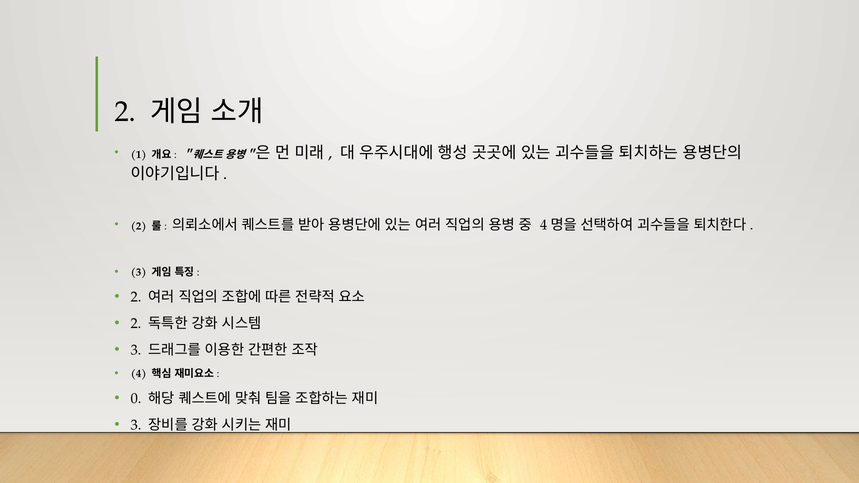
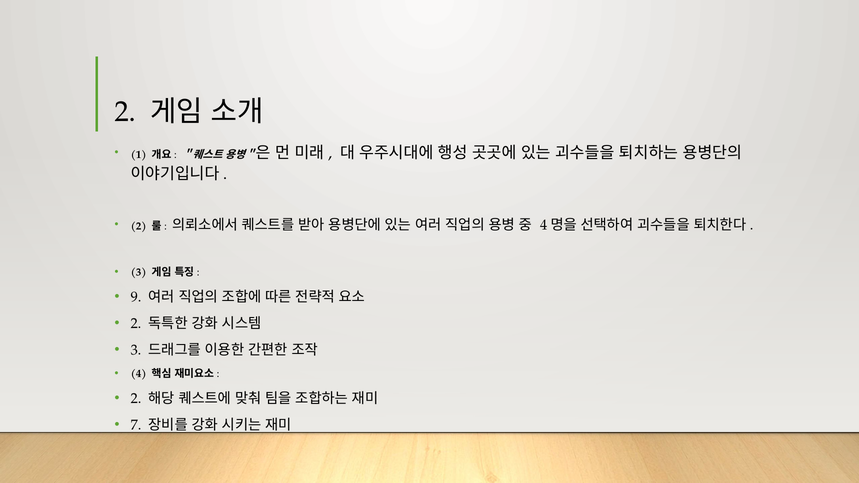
2 at (136, 297): 2 -> 9
0 at (136, 399): 0 -> 2
3 at (136, 425): 3 -> 7
